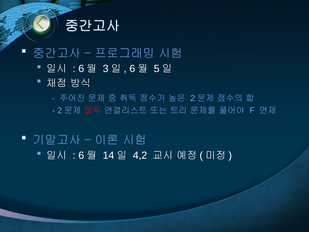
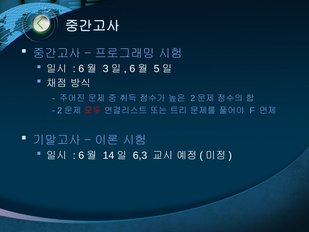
4,2: 4,2 -> 6,3
